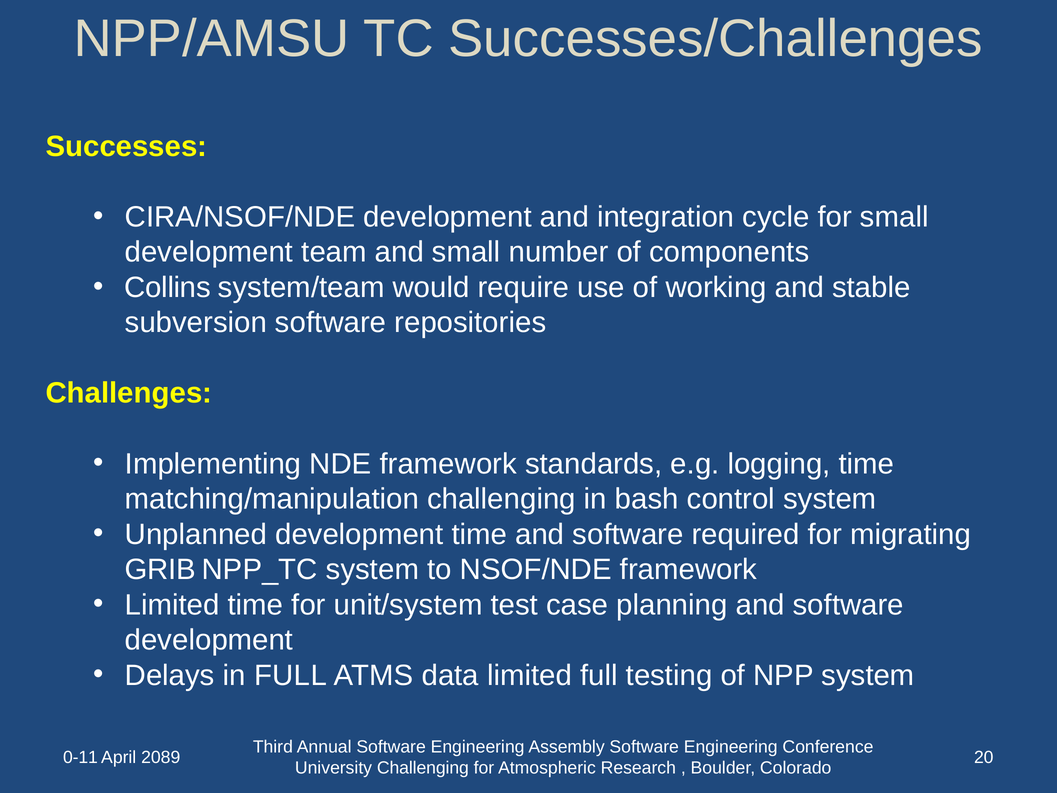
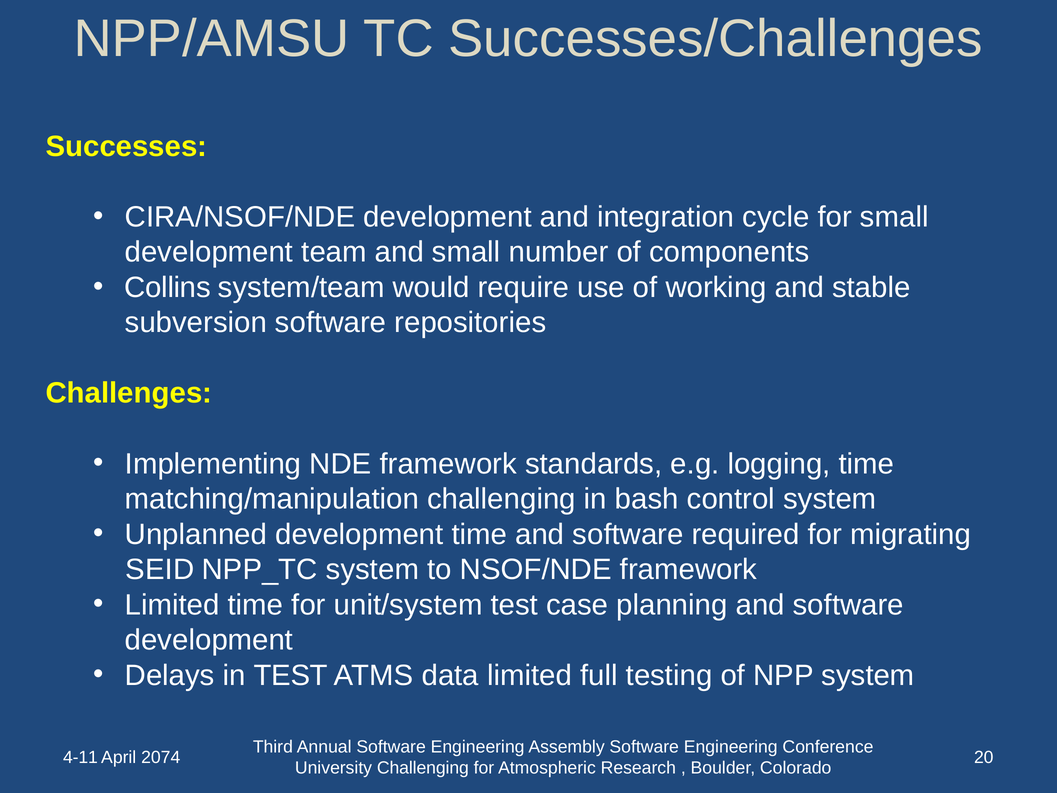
GRIB: GRIB -> SEID
in FULL: FULL -> TEST
0-11: 0-11 -> 4-11
2089: 2089 -> 2074
